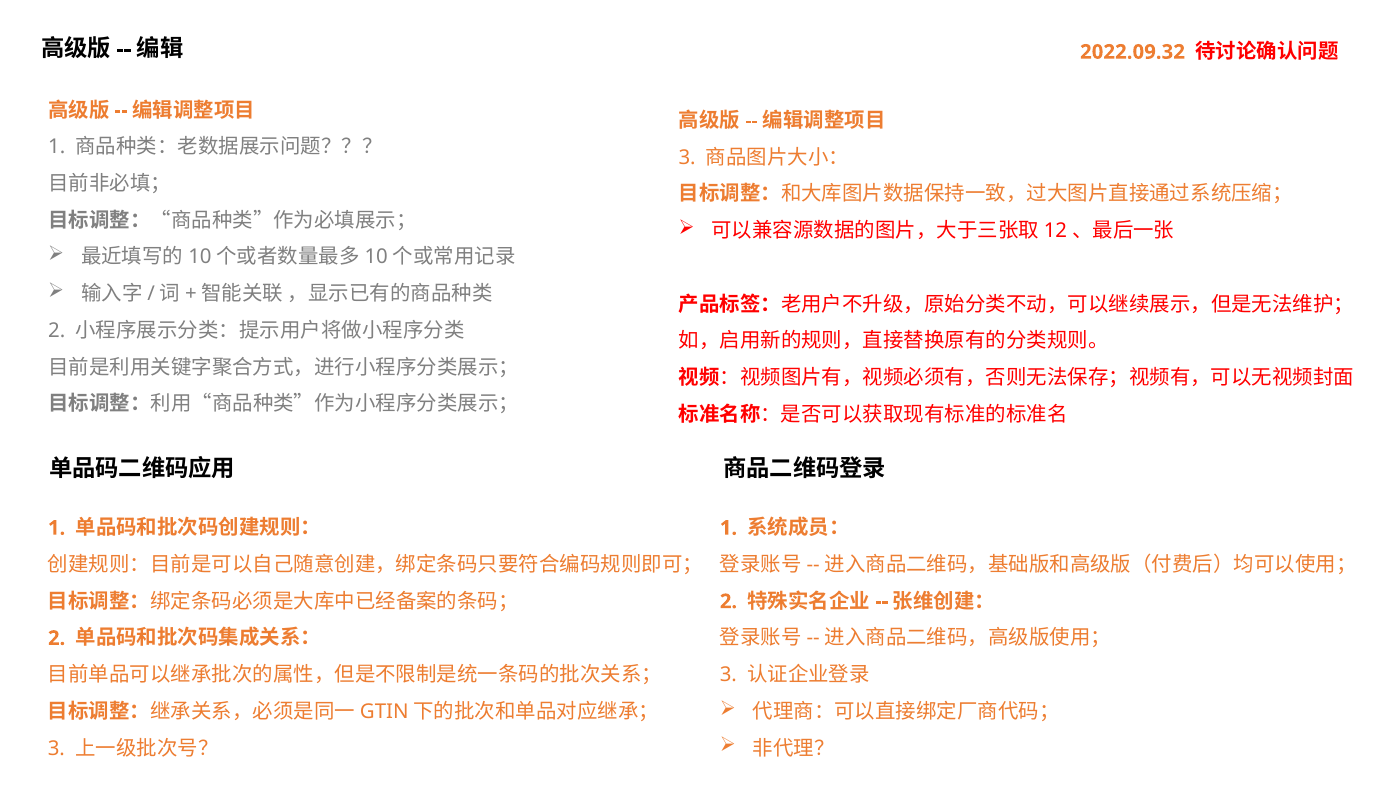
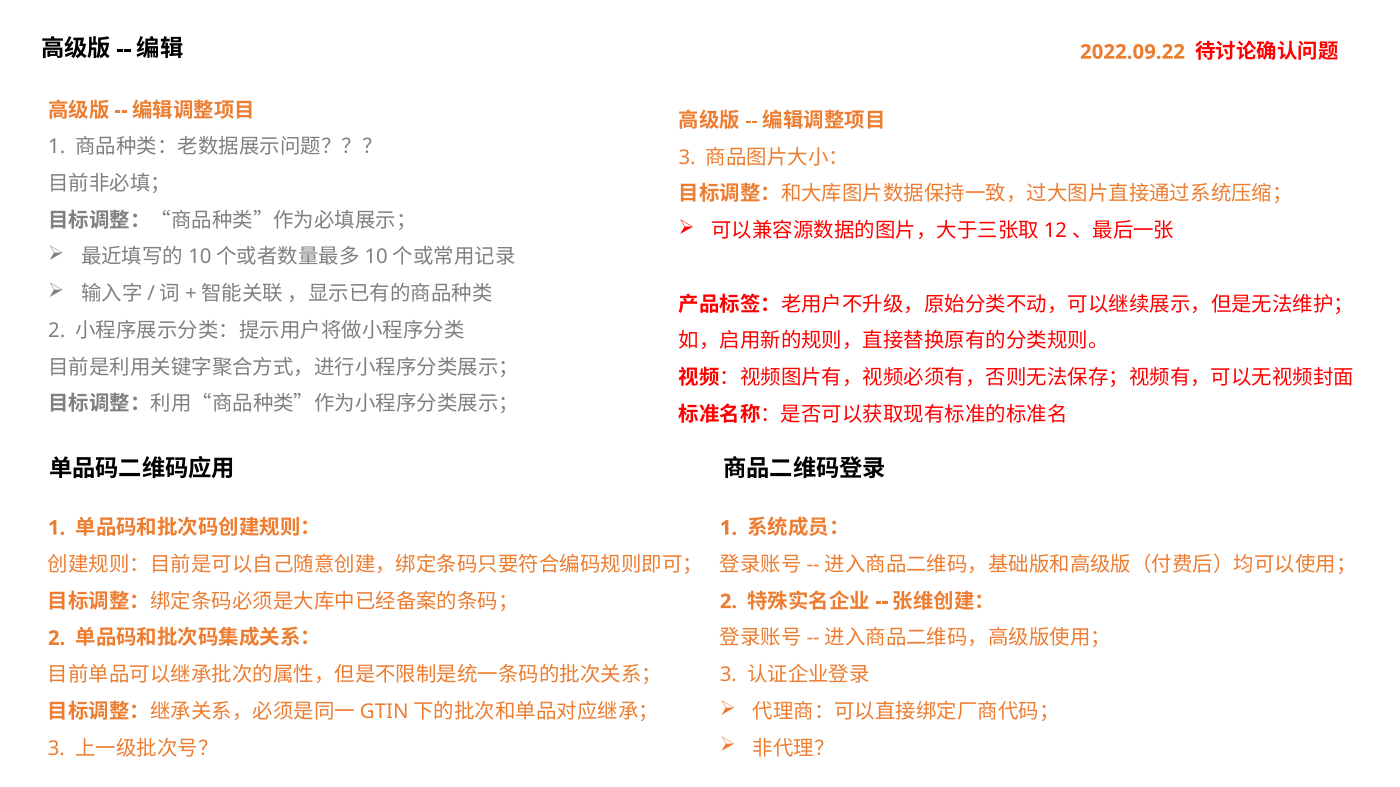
2022.09.32: 2022.09.32 -> 2022.09.22
